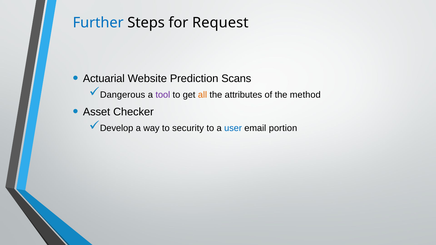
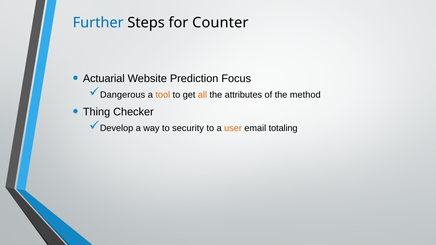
Request: Request -> Counter
Scans: Scans -> Focus
tool colour: purple -> orange
Asset: Asset -> Thing
user colour: blue -> orange
portion: portion -> totaling
